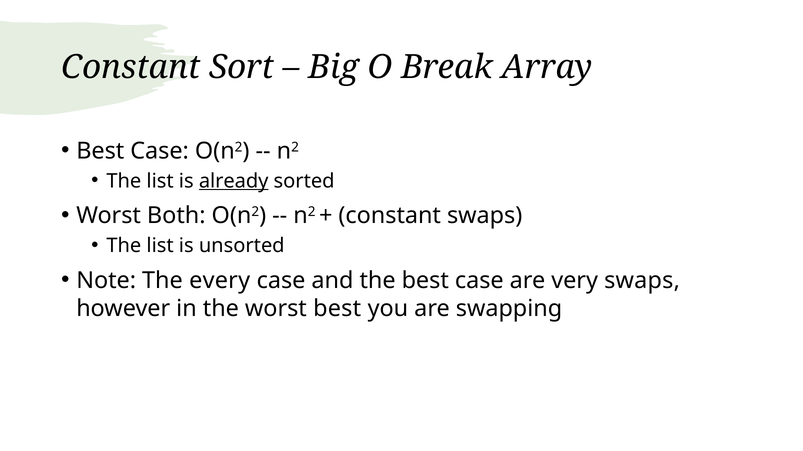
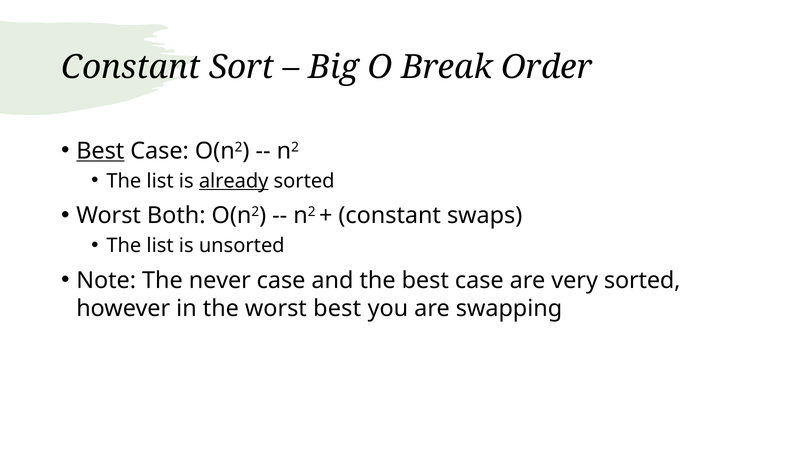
Array: Array -> Order
Best at (100, 151) underline: none -> present
every: every -> never
very swaps: swaps -> sorted
